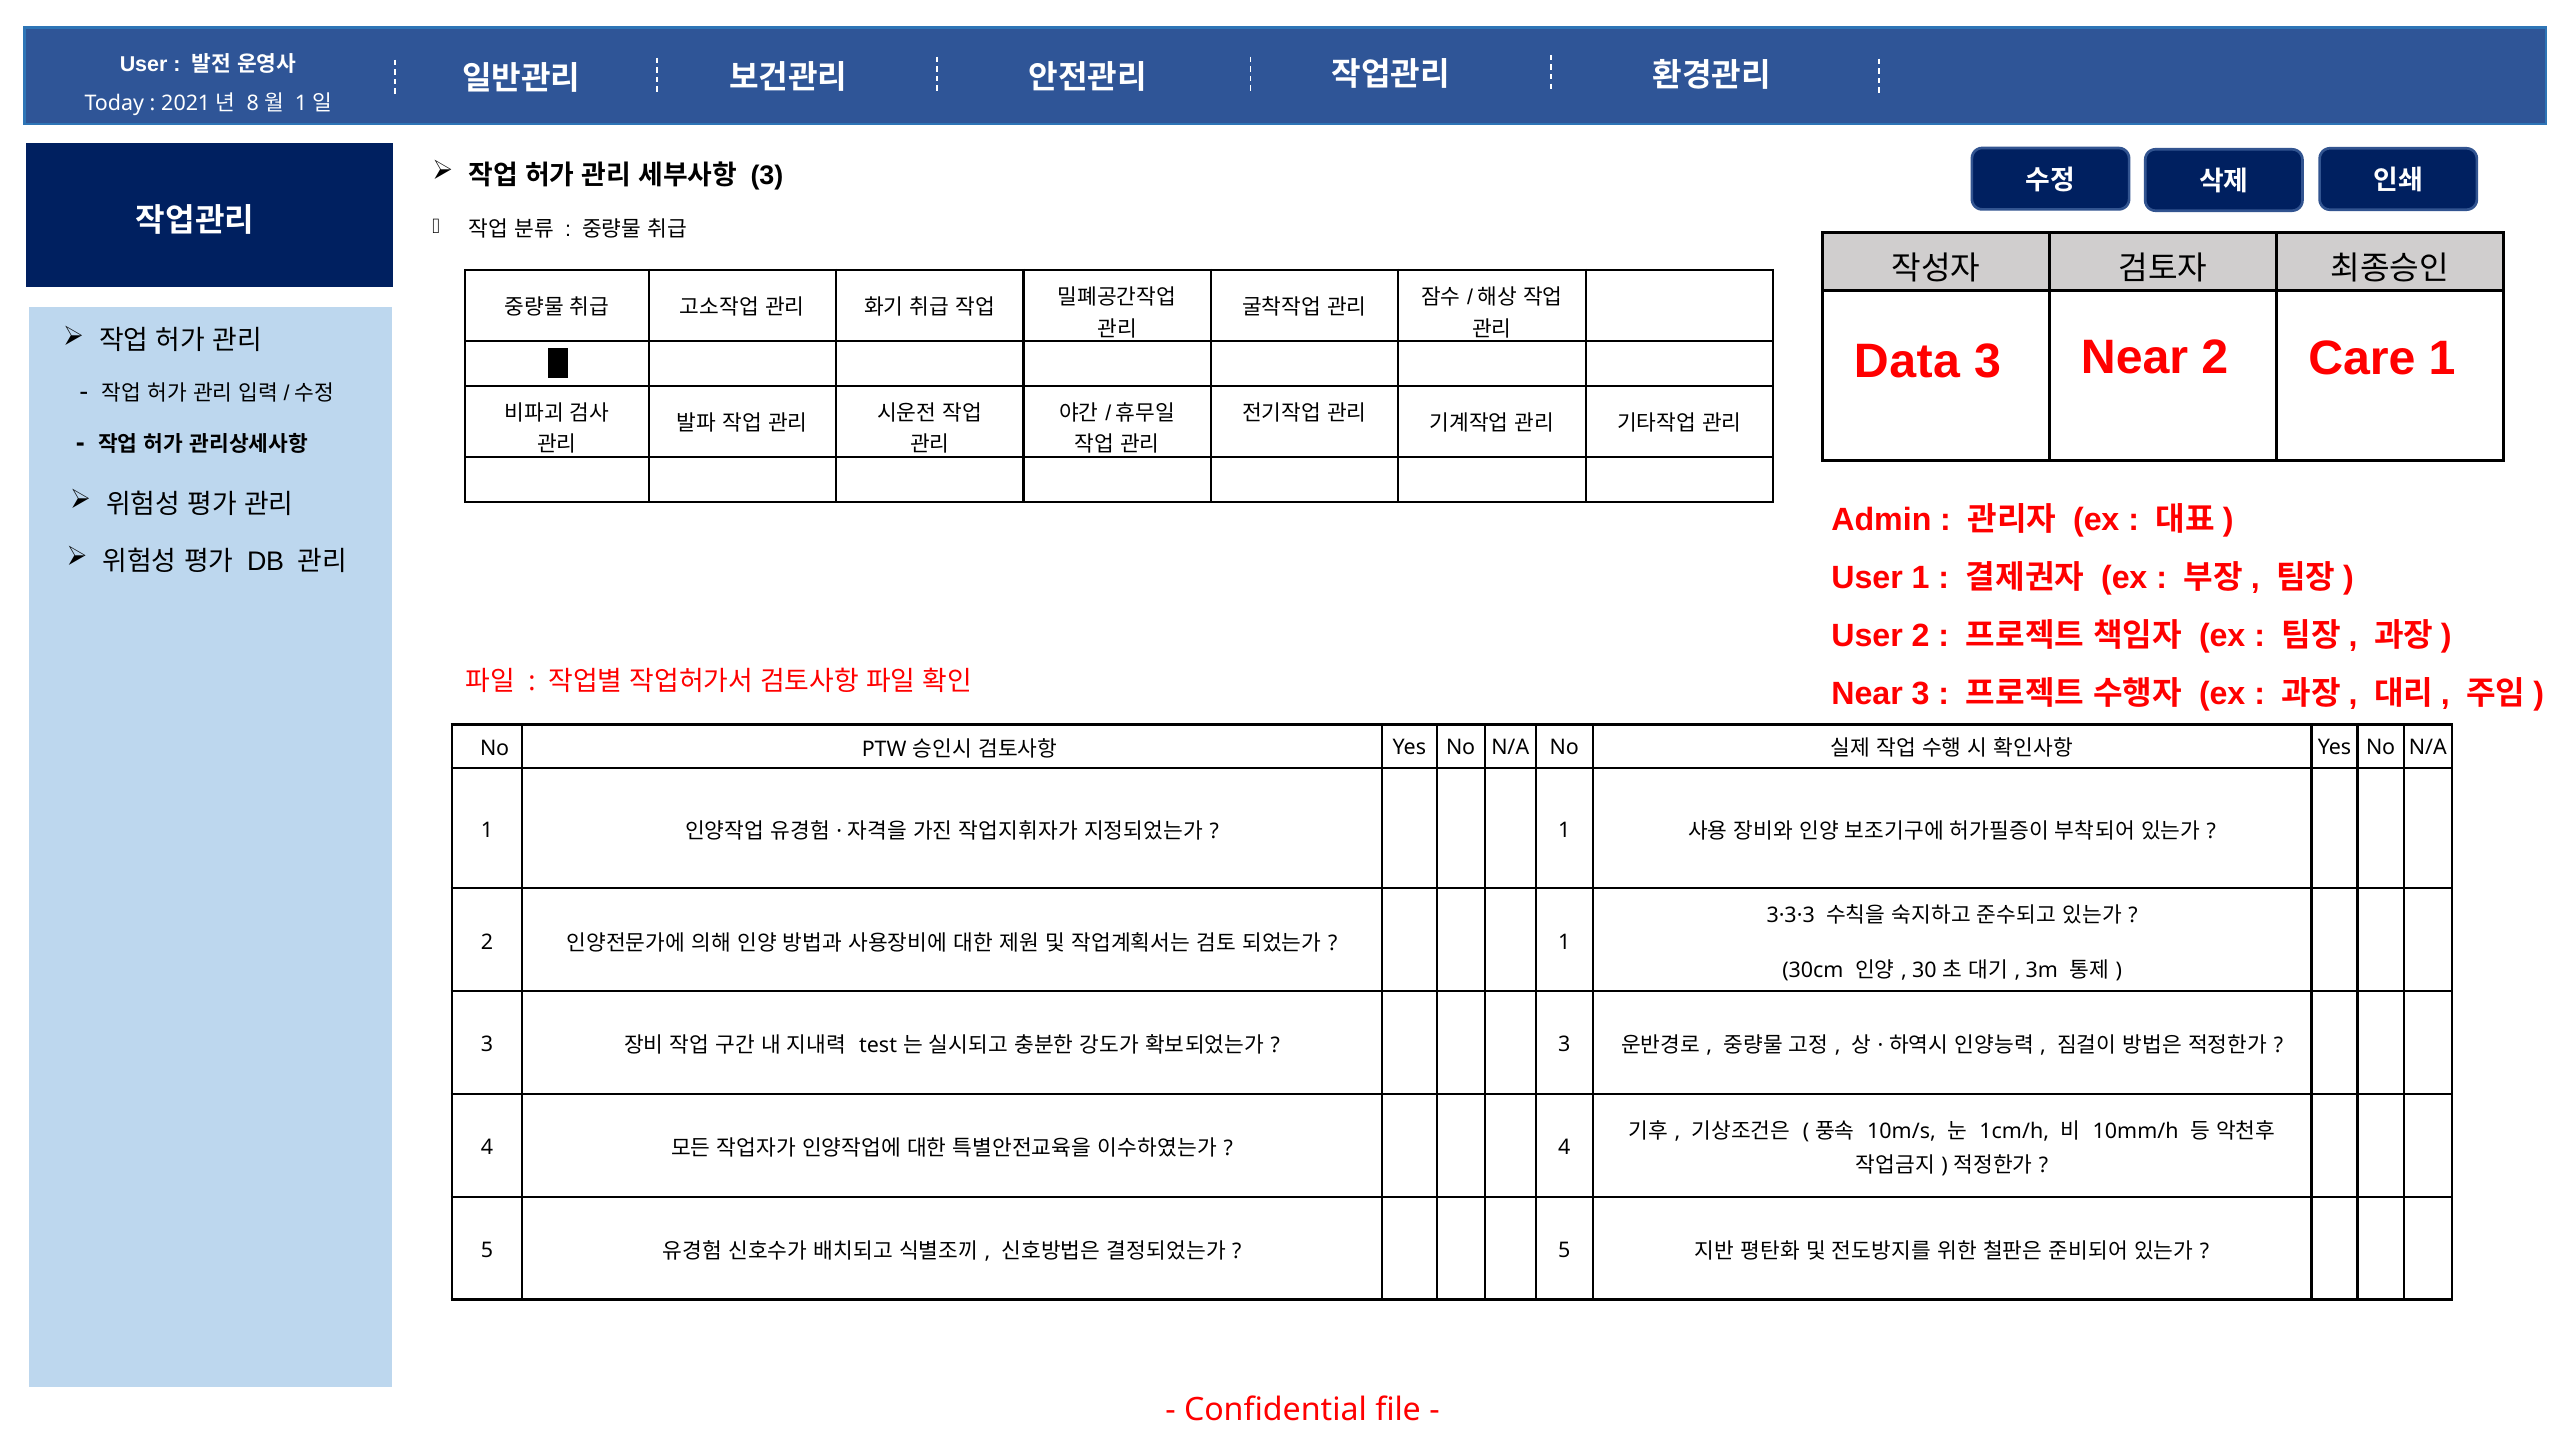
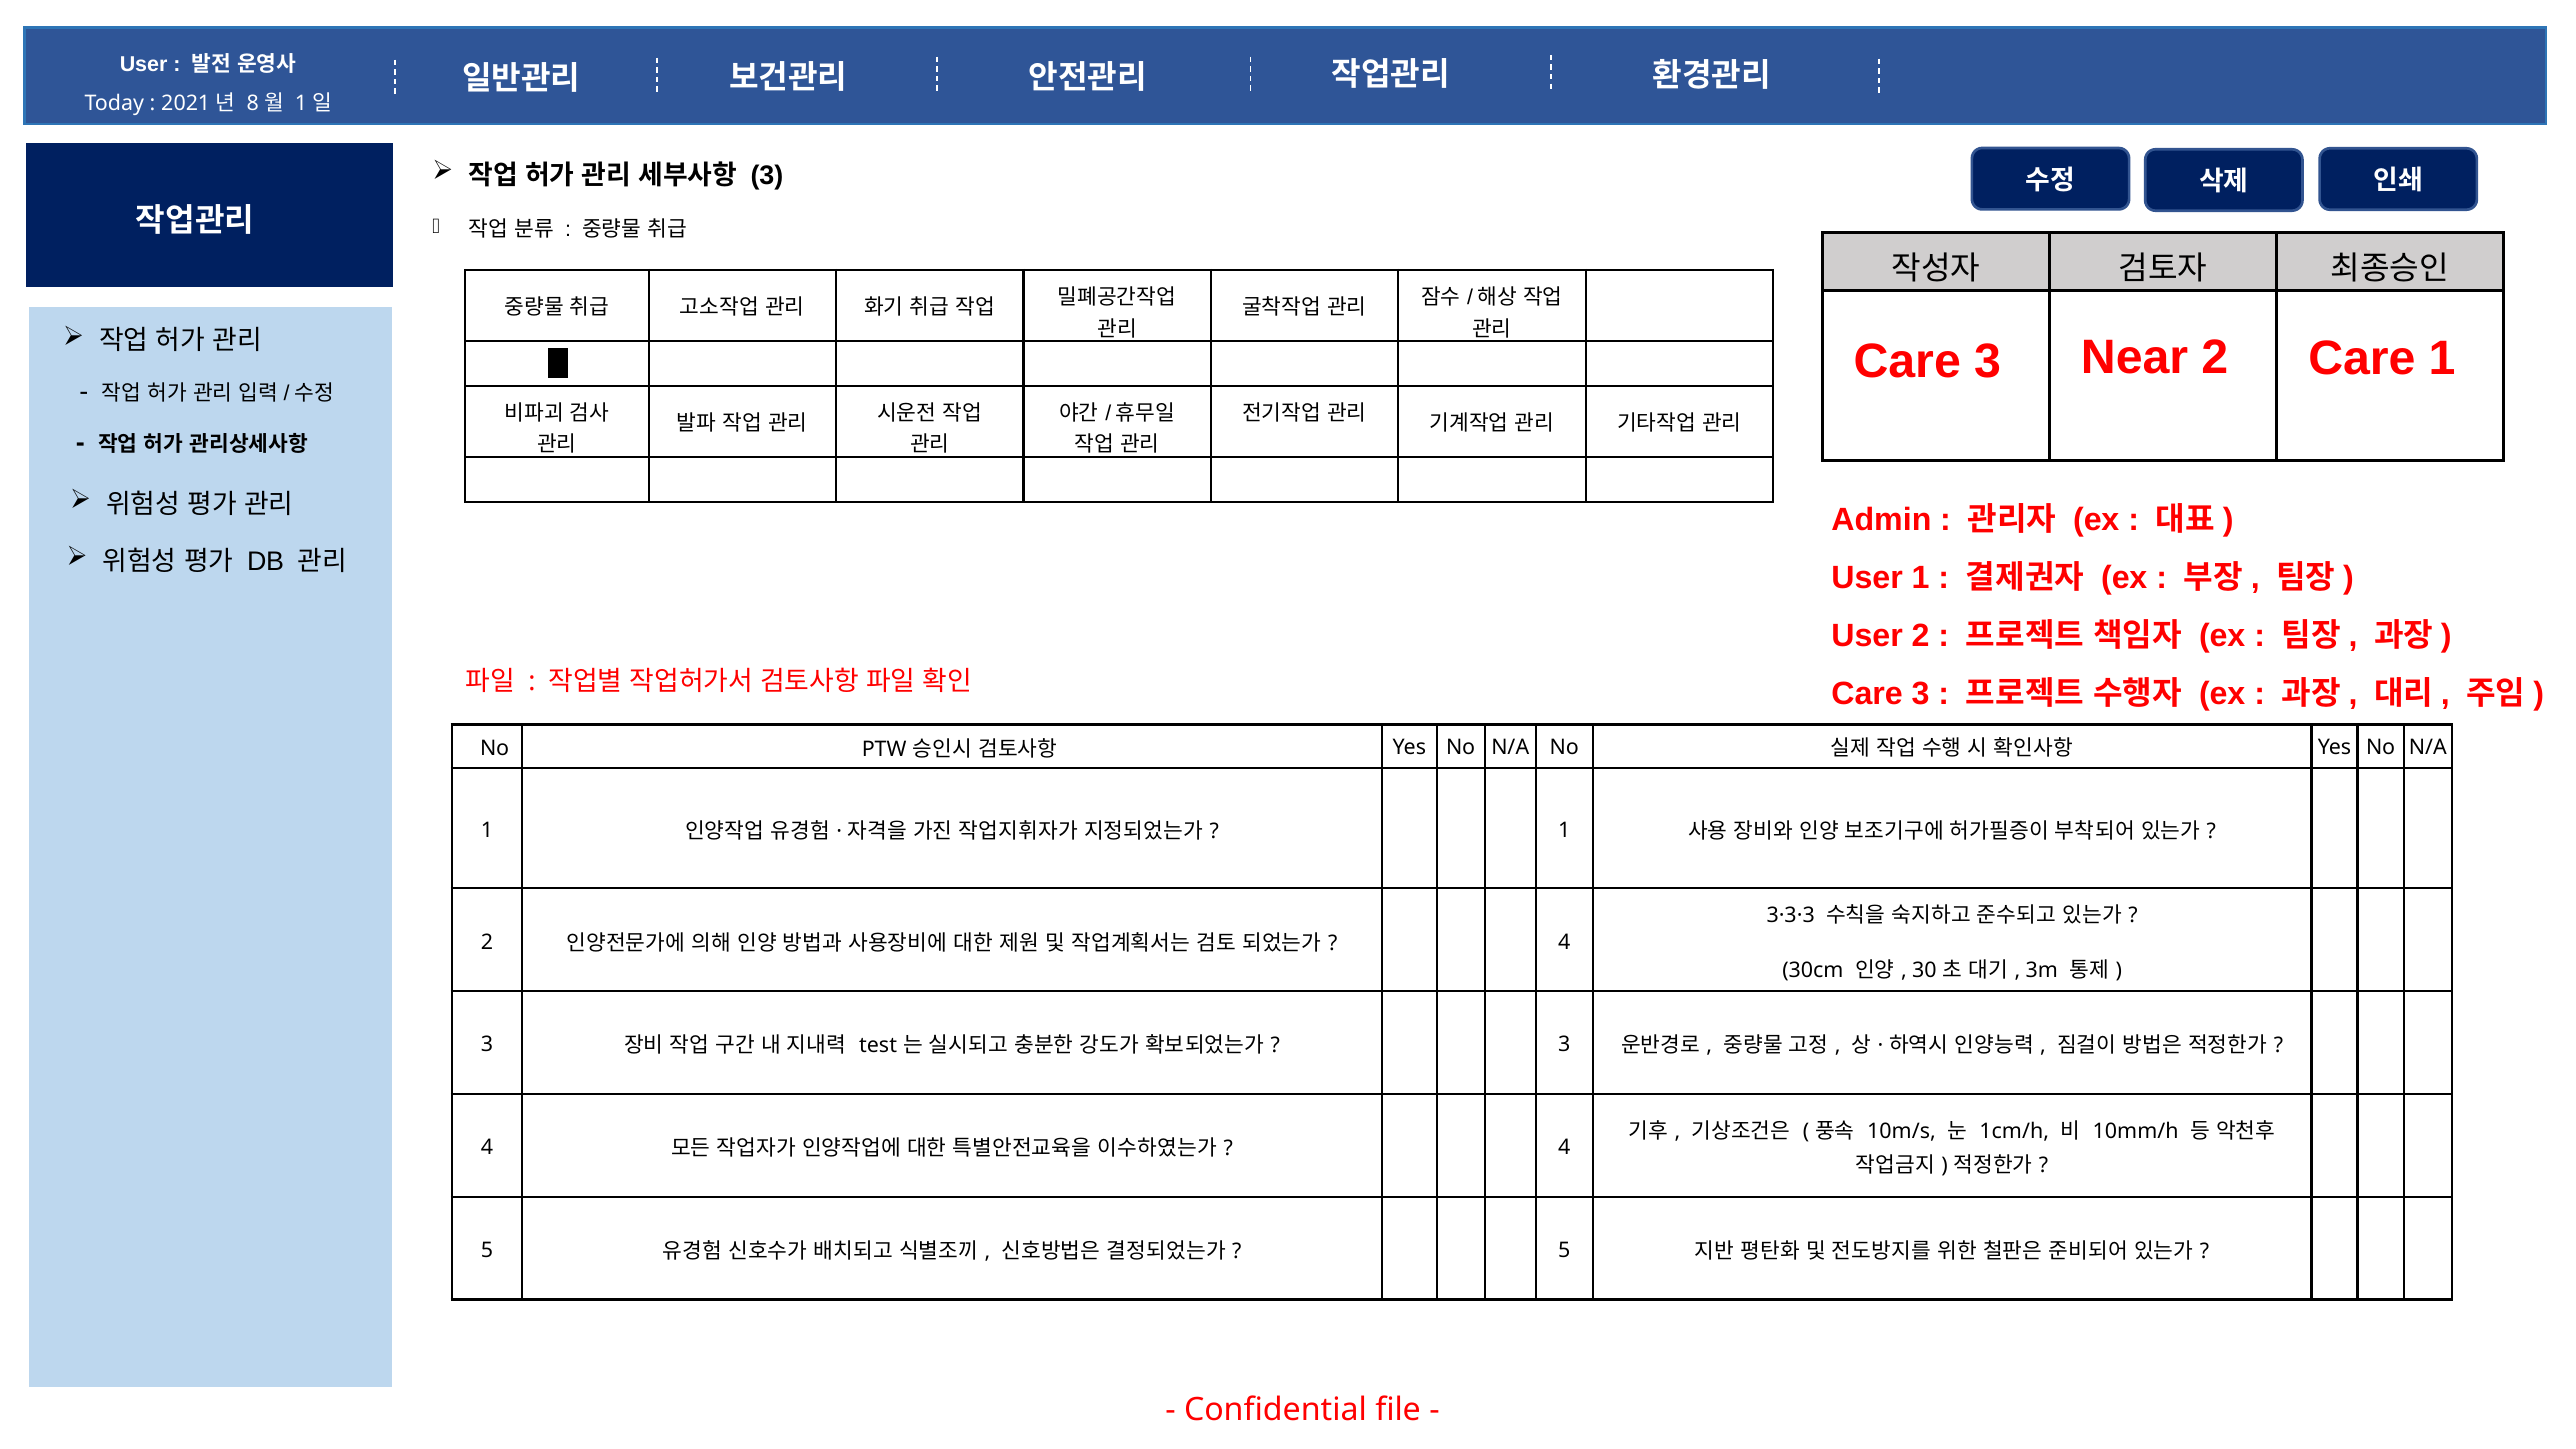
Data at (1907, 362): Data -> Care
Near at (1867, 694): Near -> Care
1 at (1564, 942): 1 -> 4
